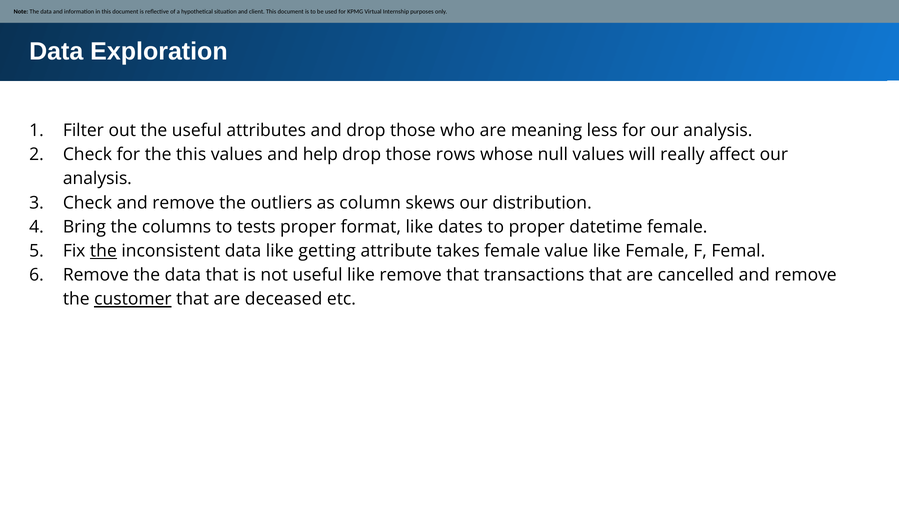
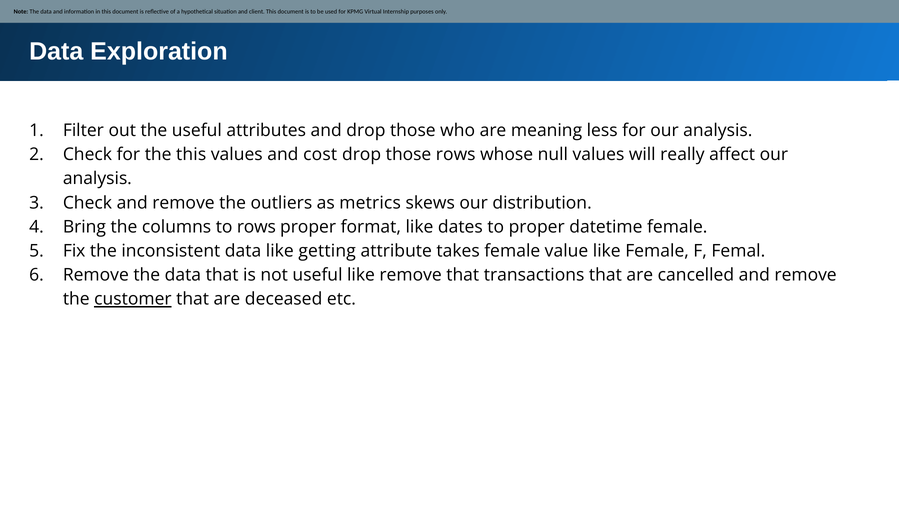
help: help -> cost
column: column -> metrics
to tests: tests -> rows
the at (103, 251) underline: present -> none
